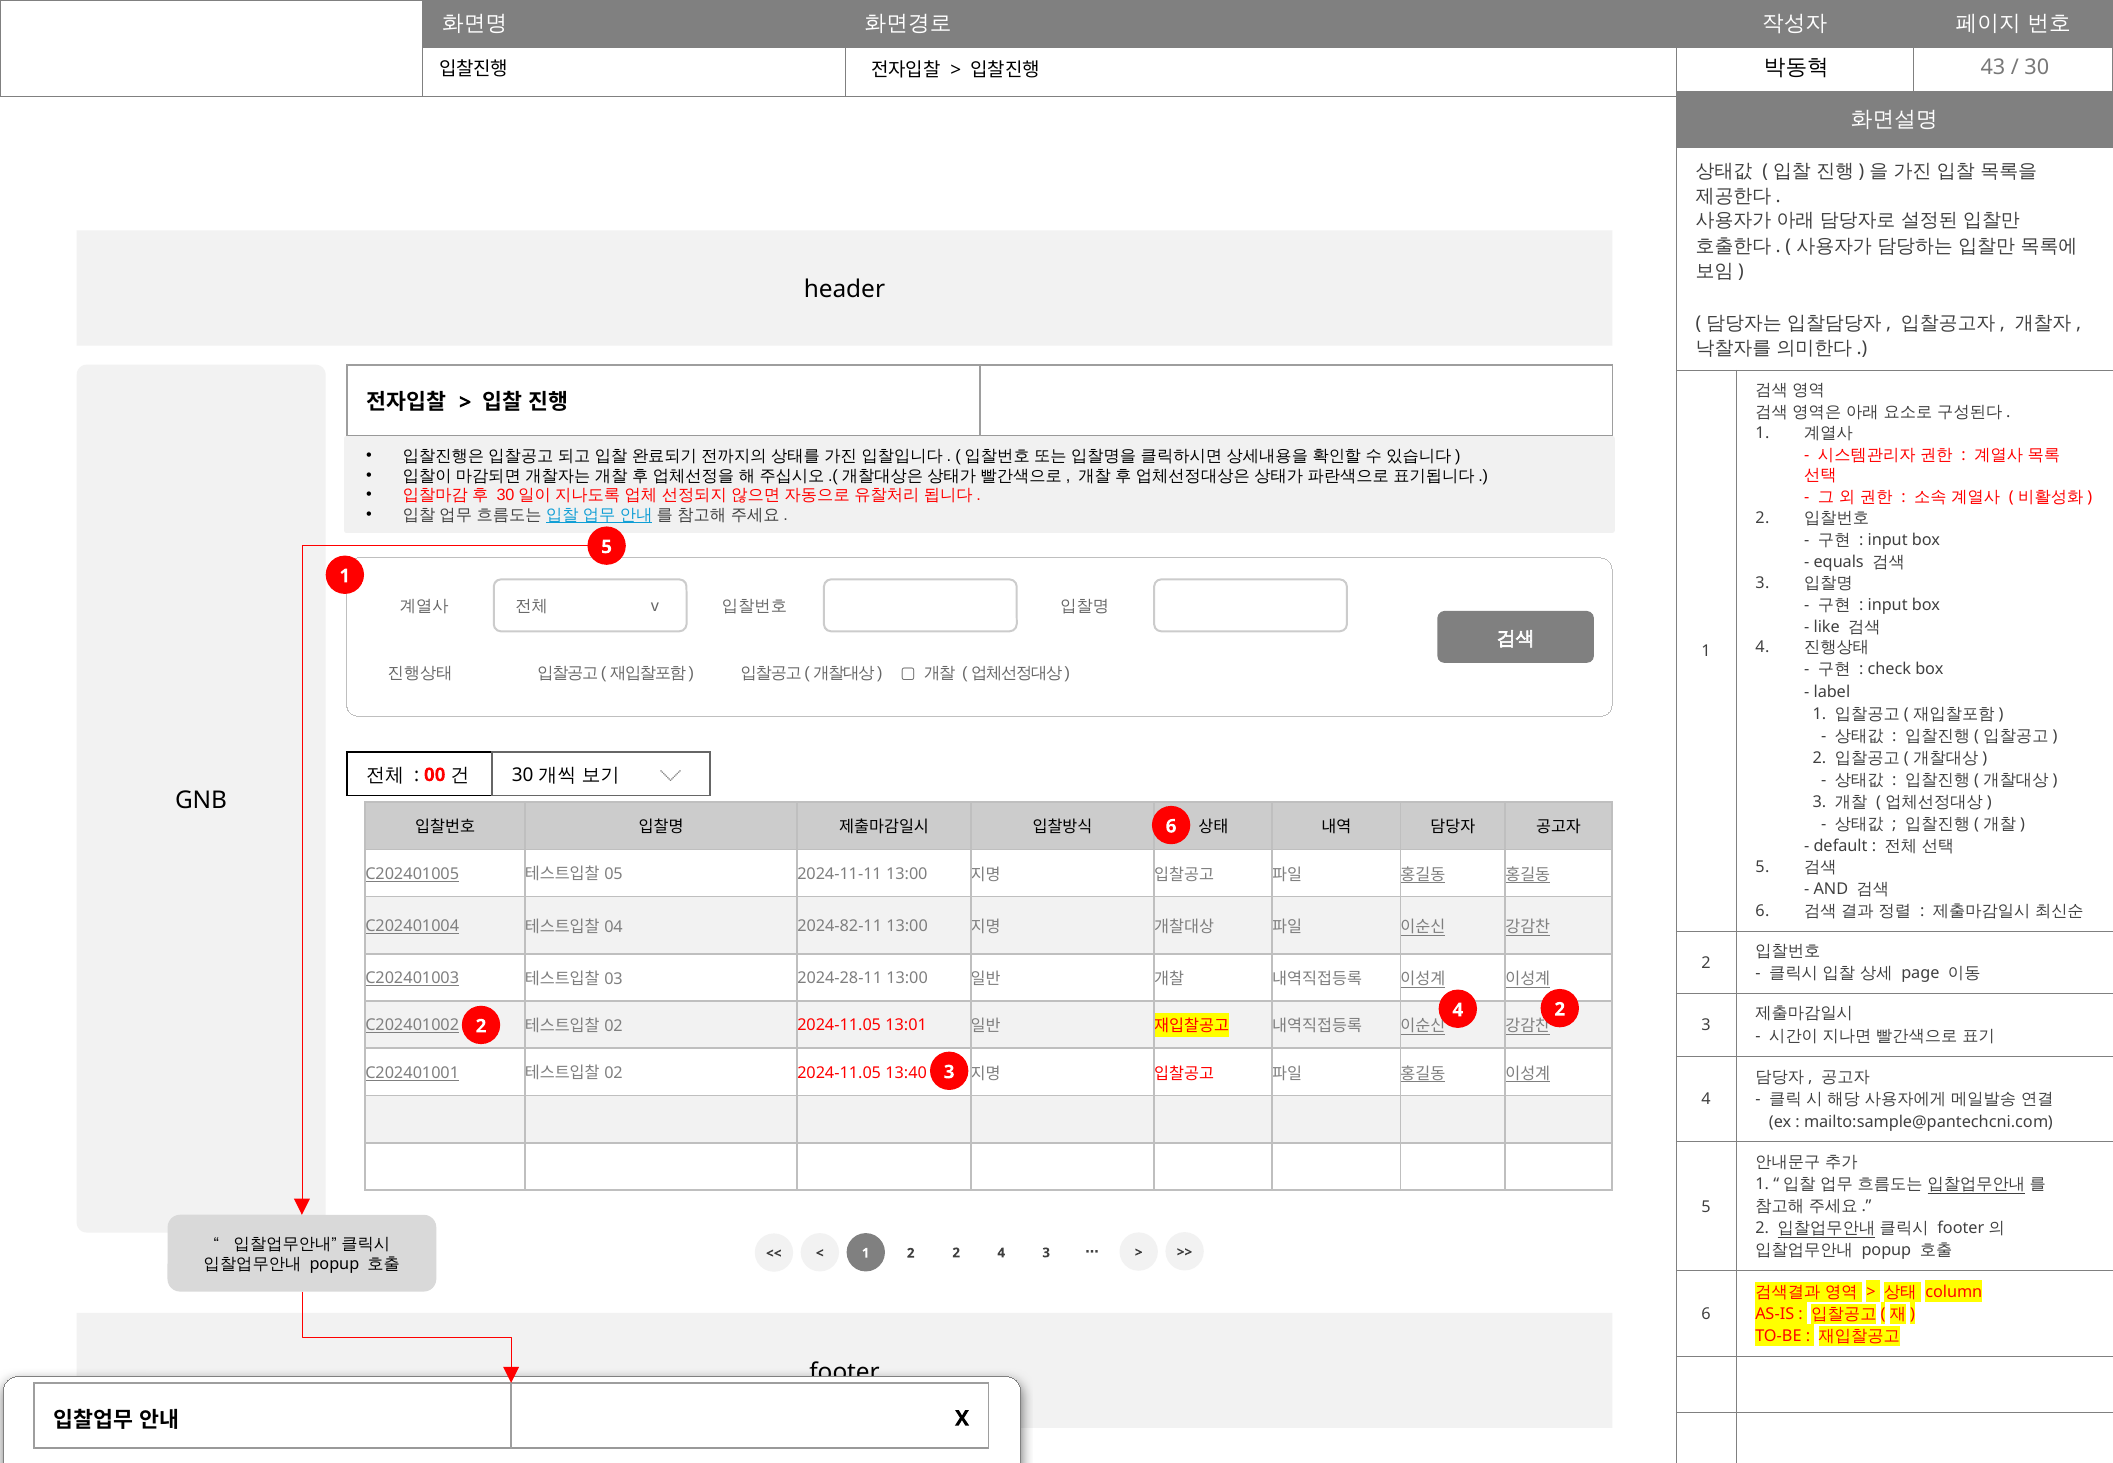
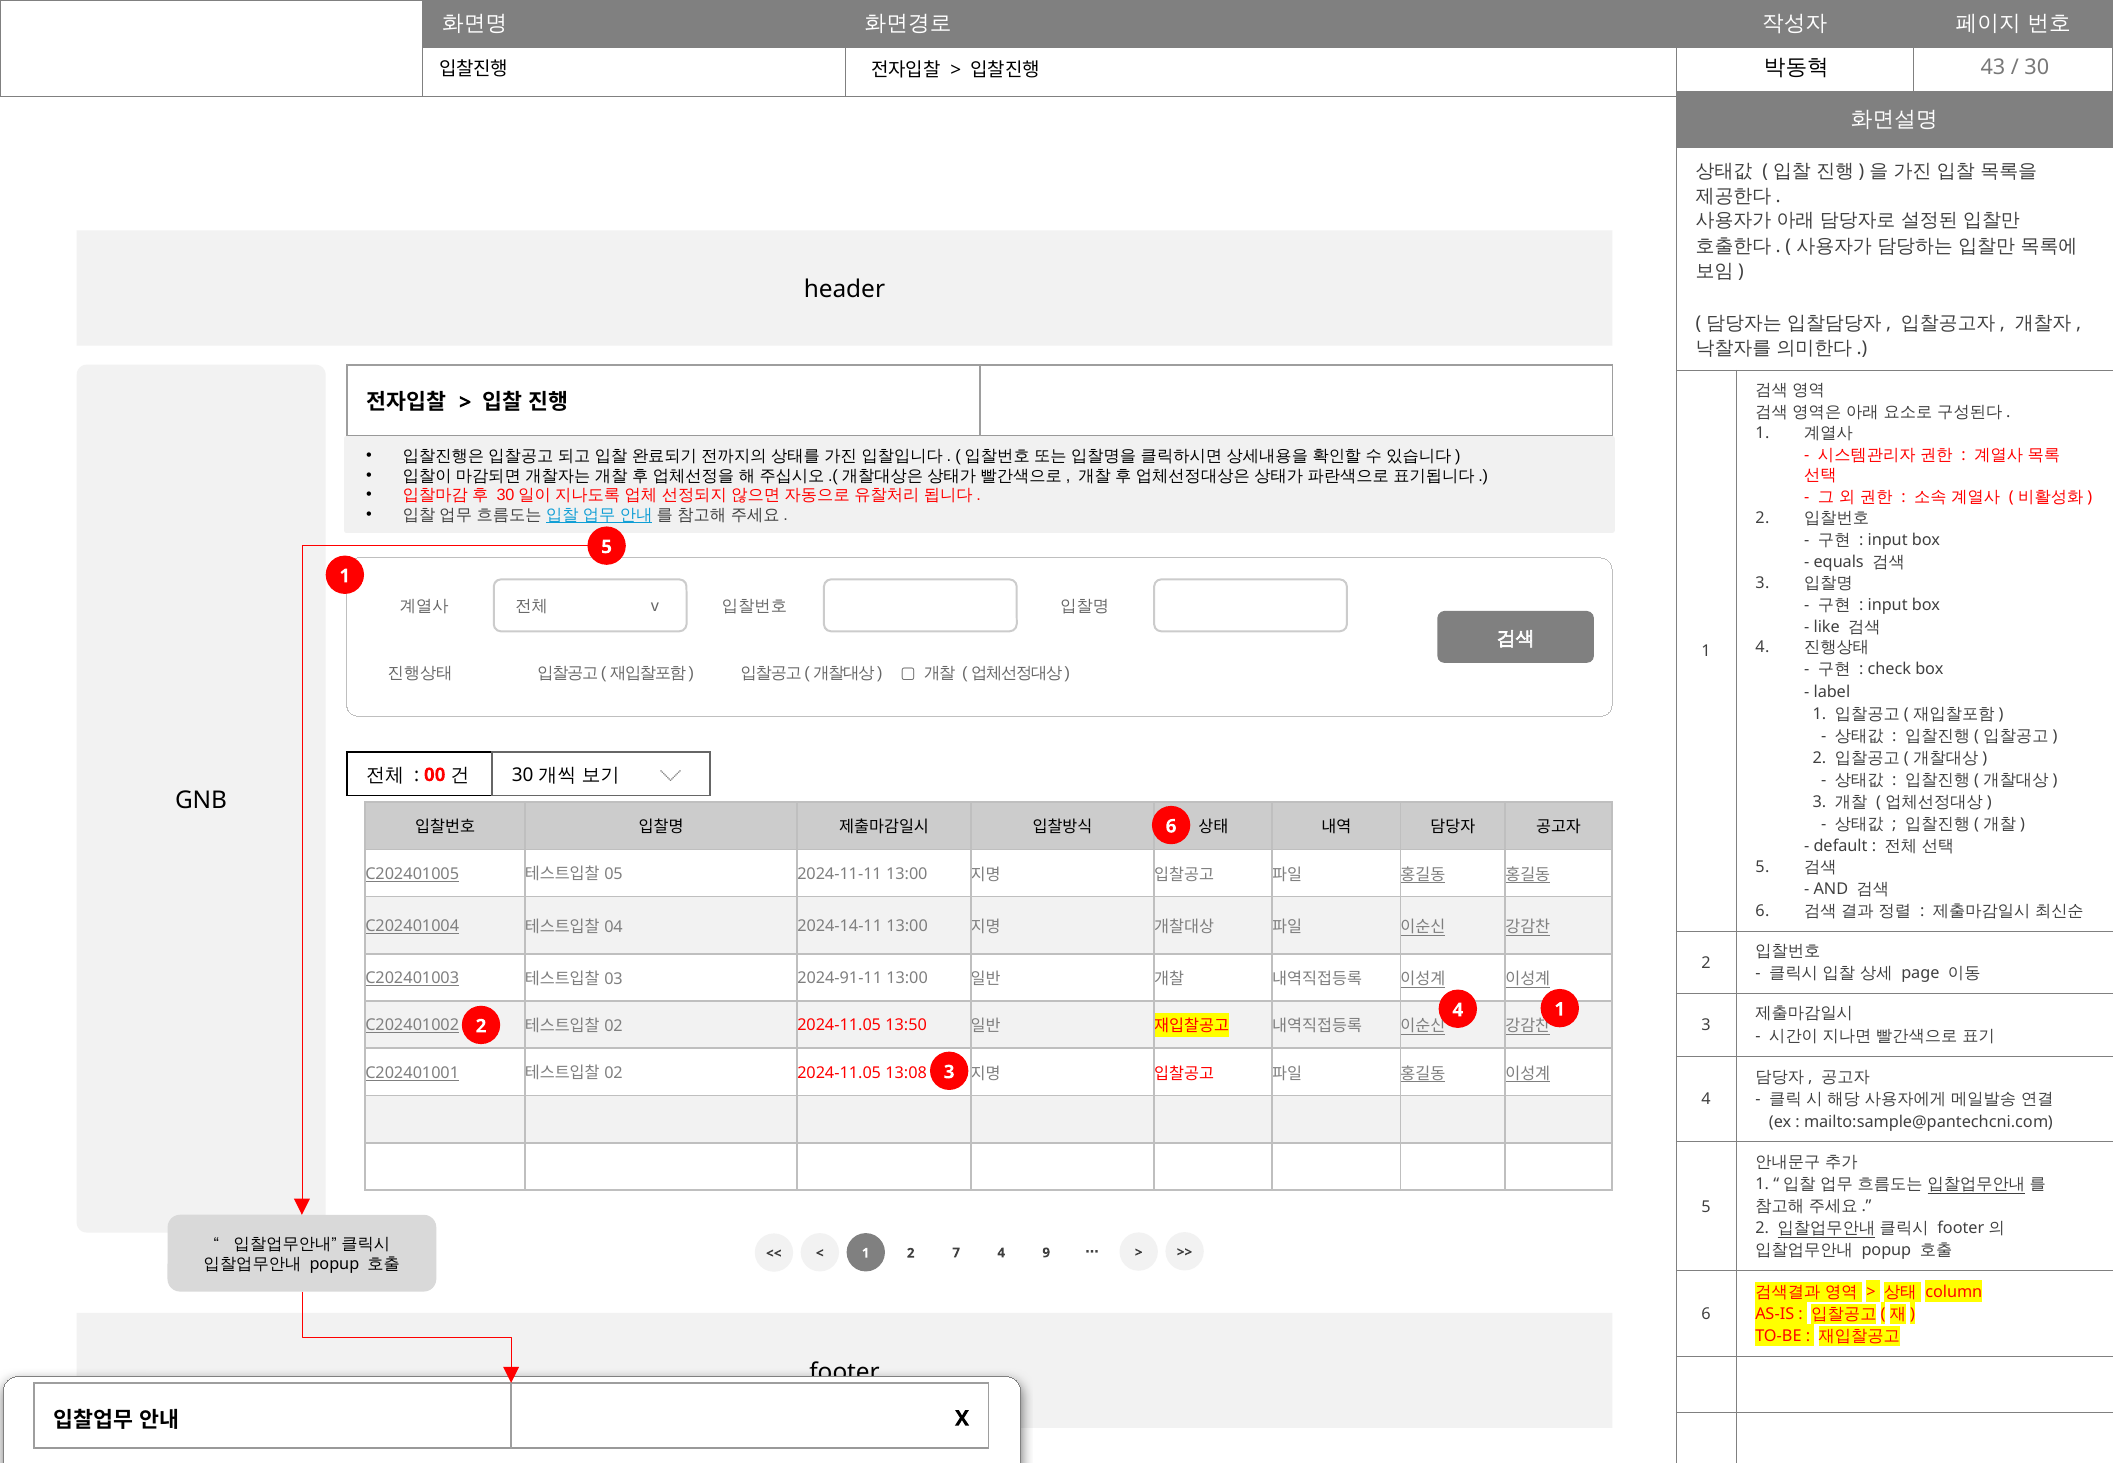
2024-82-11: 2024-82-11 -> 2024-14-11
2024-28-11: 2024-28-11 -> 2024-91-11
4 2: 2 -> 1
13:01: 13:01 -> 13:50
13:40: 13:40 -> 13:08
2 2: 2 -> 7
3 at (1046, 1253): 3 -> 9
